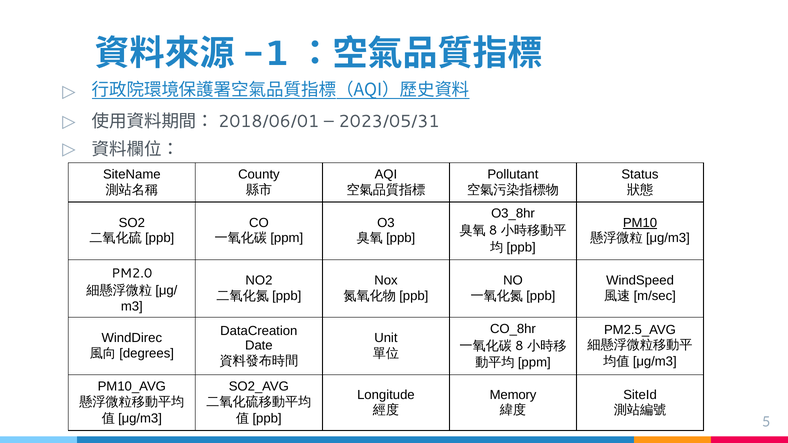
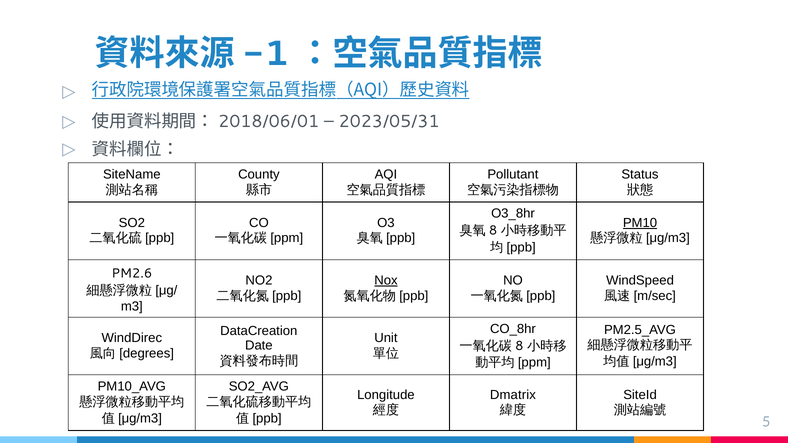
PM2.0: PM2.0 -> PM2.6
Nox underline: none -> present
Memory: Memory -> Dmatrix
